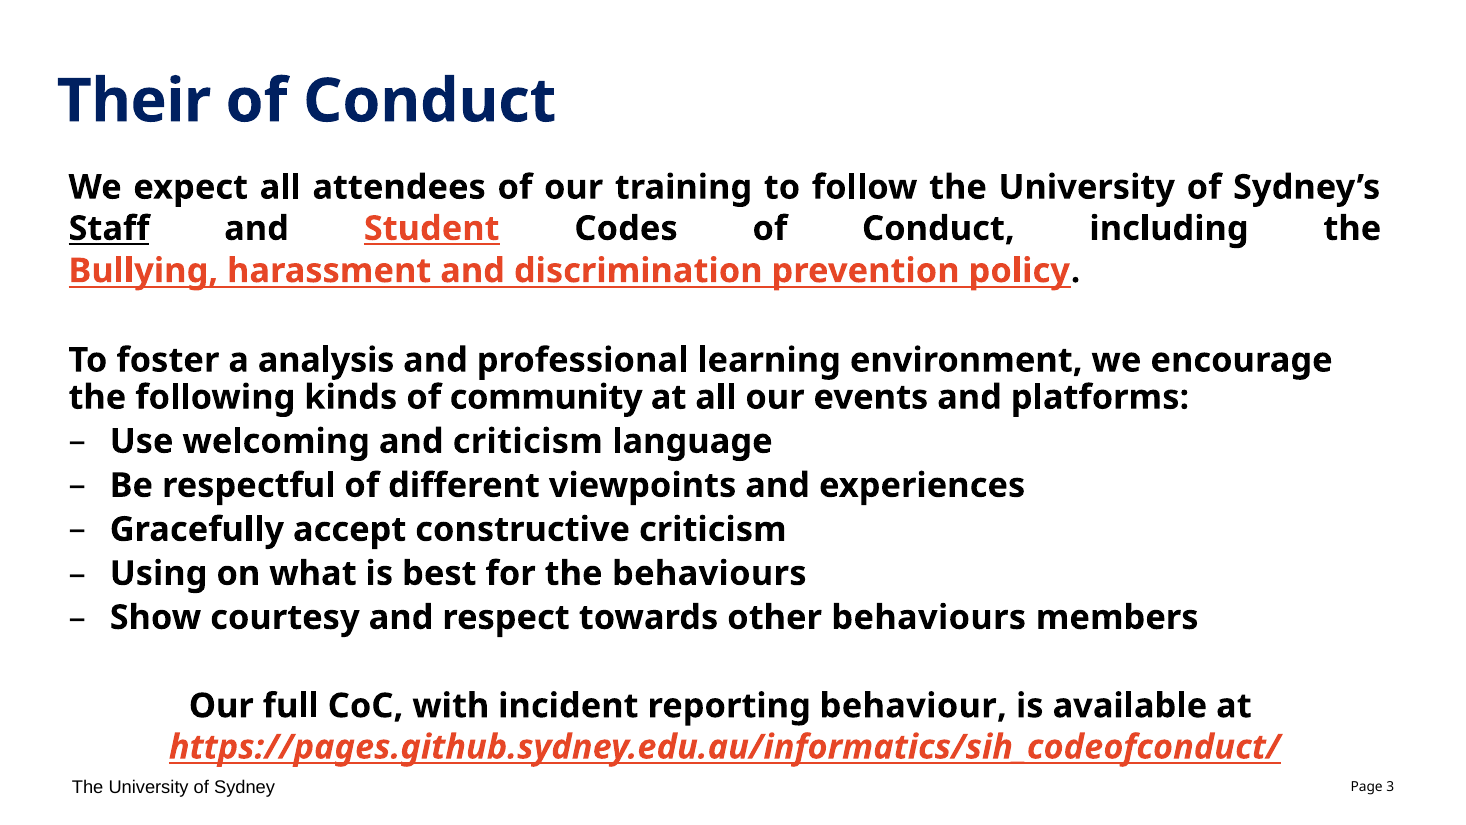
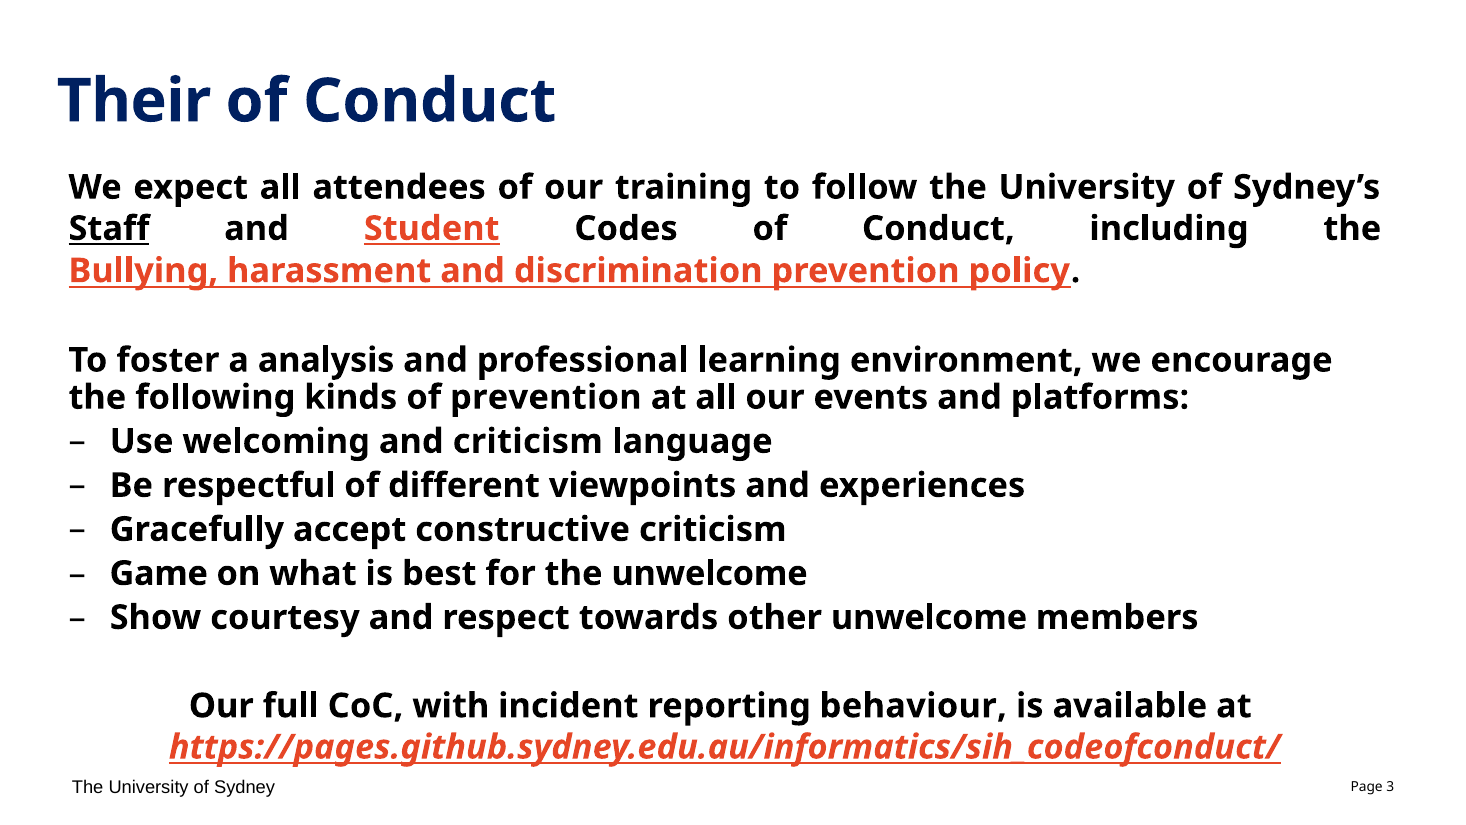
of community: community -> prevention
Using: Using -> Game
the behaviours: behaviours -> unwelcome
other behaviours: behaviours -> unwelcome
